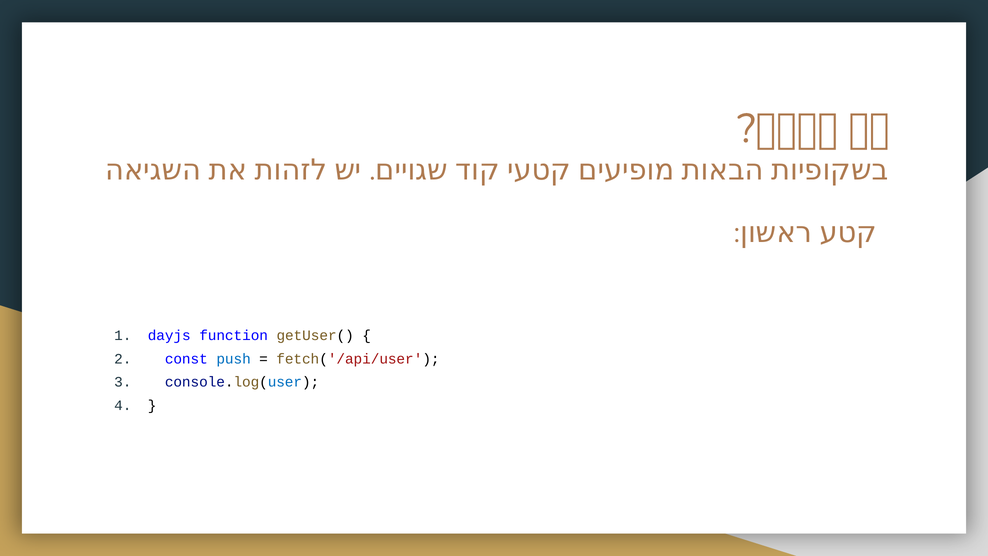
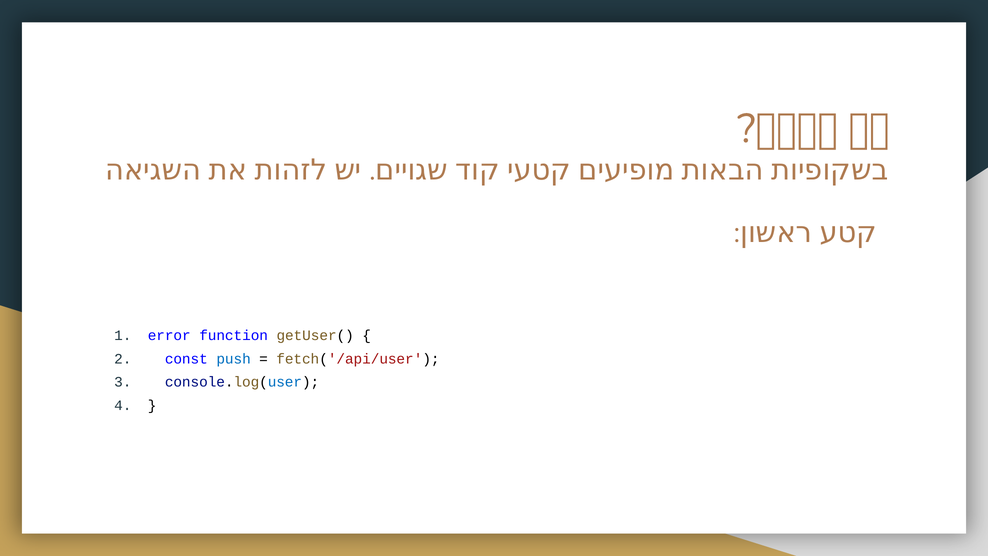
dayjs: dayjs -> error
